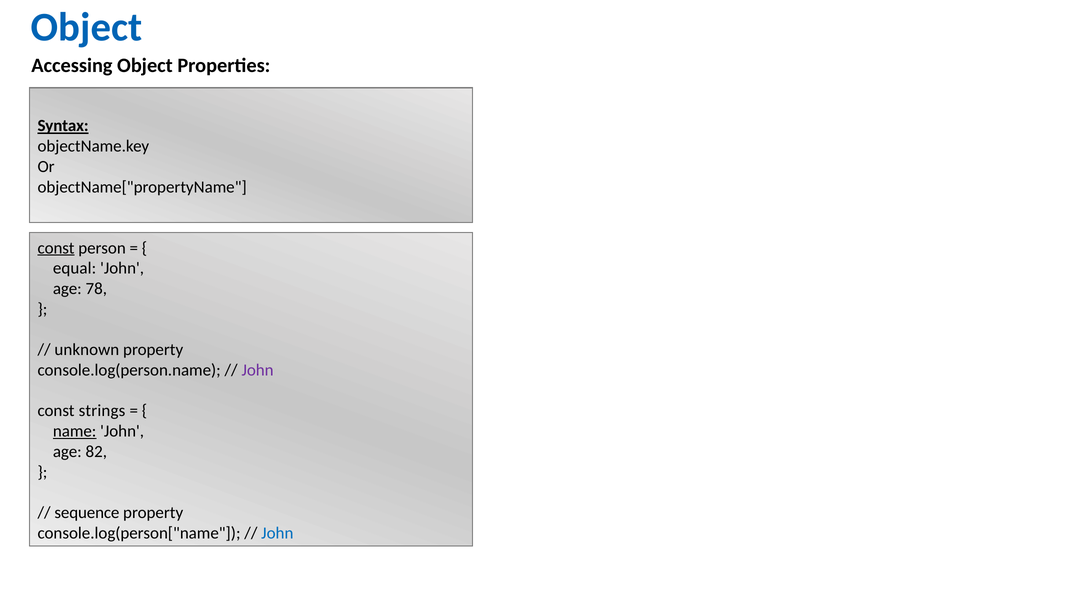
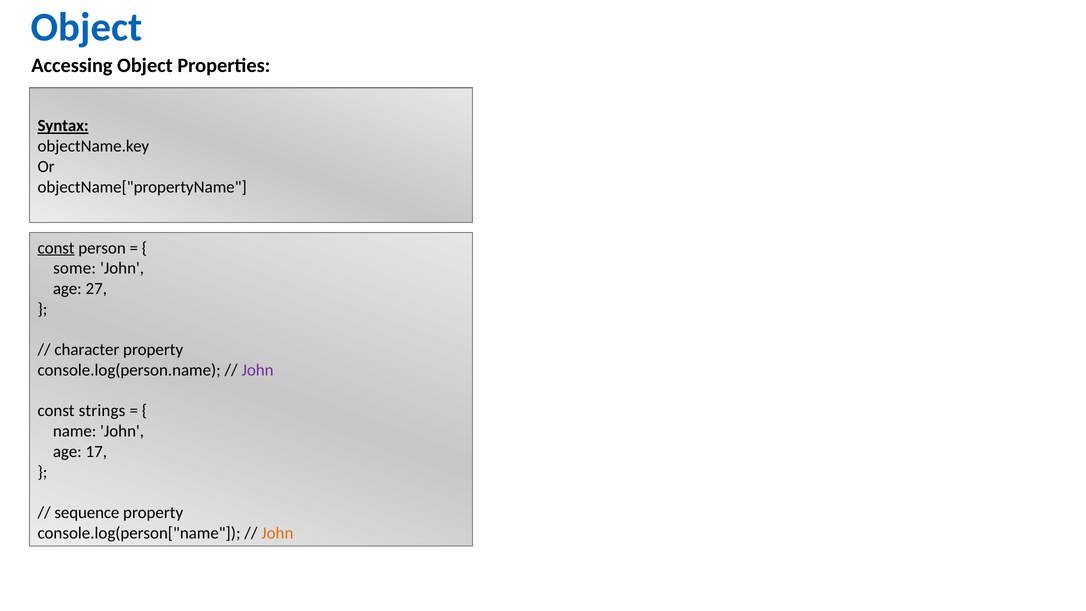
equal: equal -> some
78: 78 -> 27
unknown: unknown -> character
name underline: present -> none
82: 82 -> 17
John at (277, 533) colour: blue -> orange
